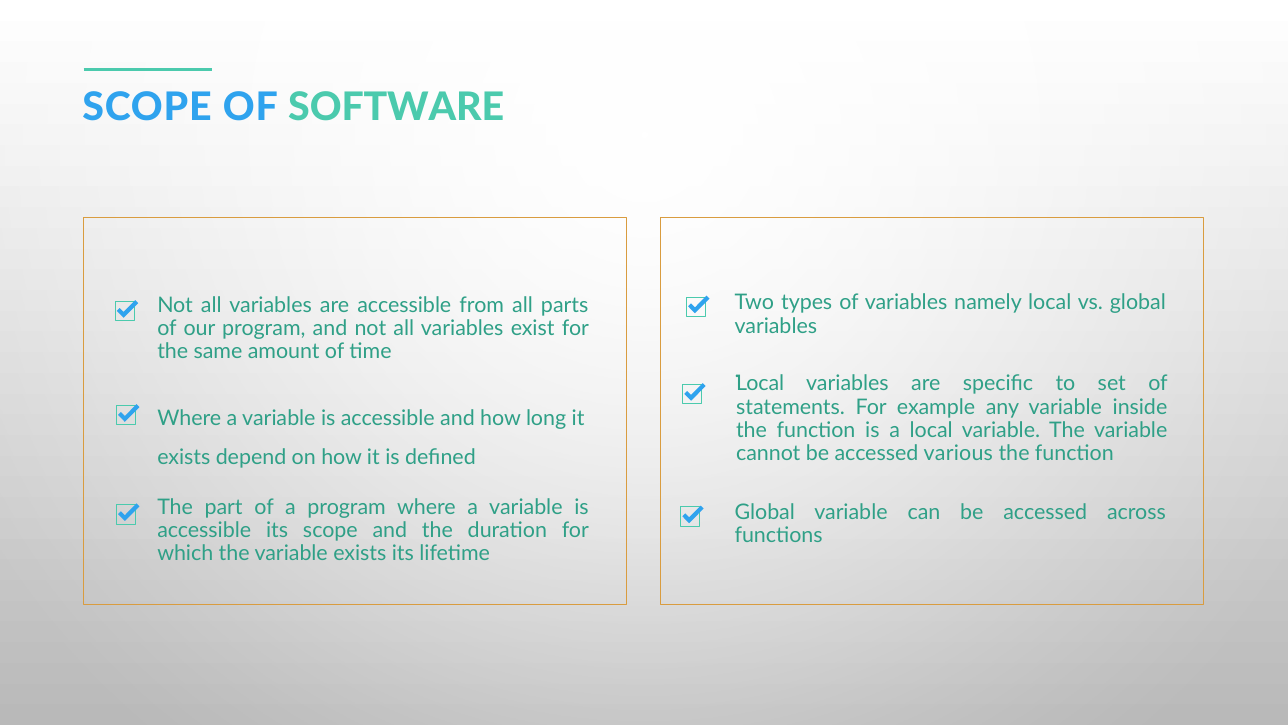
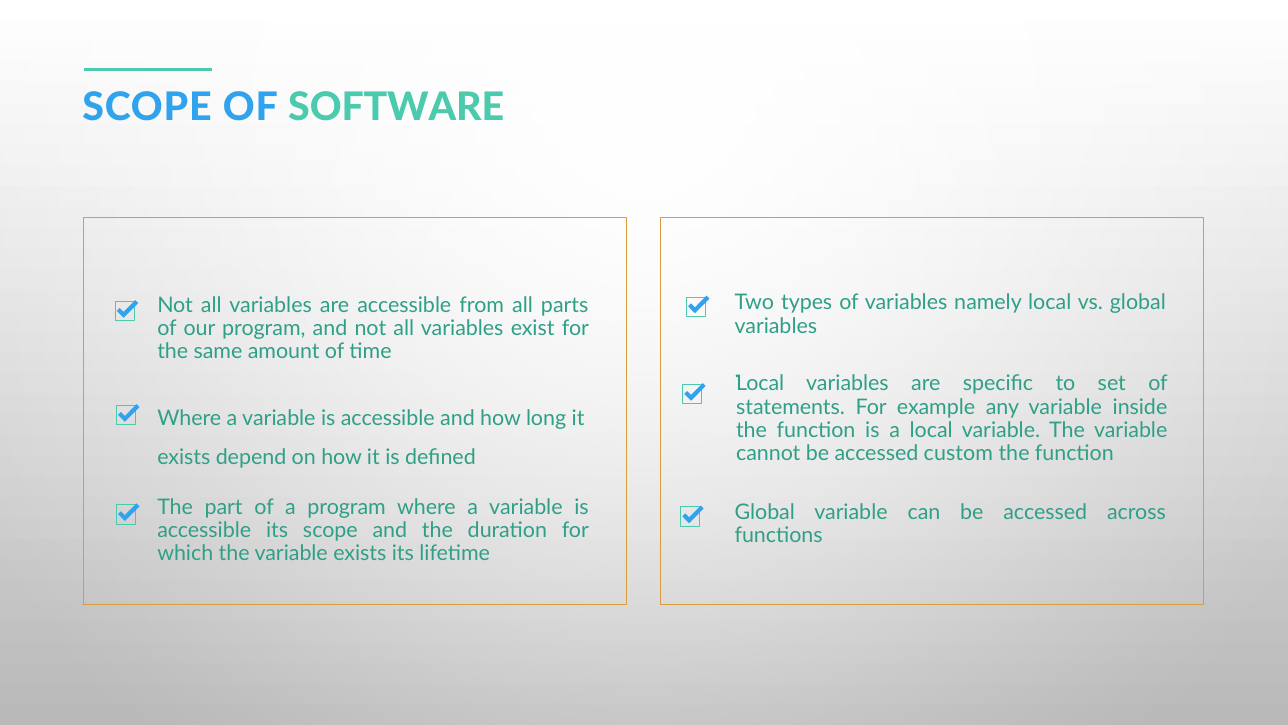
various: various -> custom
